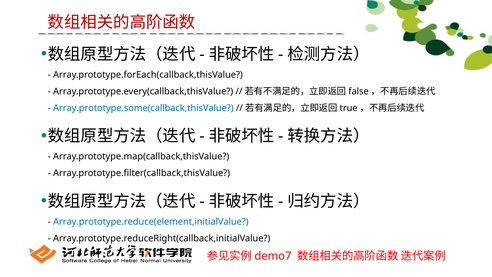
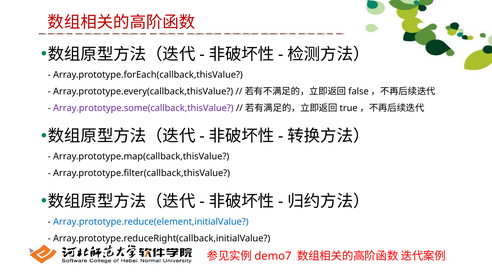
Array.prototype.some(callback,thisValue colour: blue -> purple
